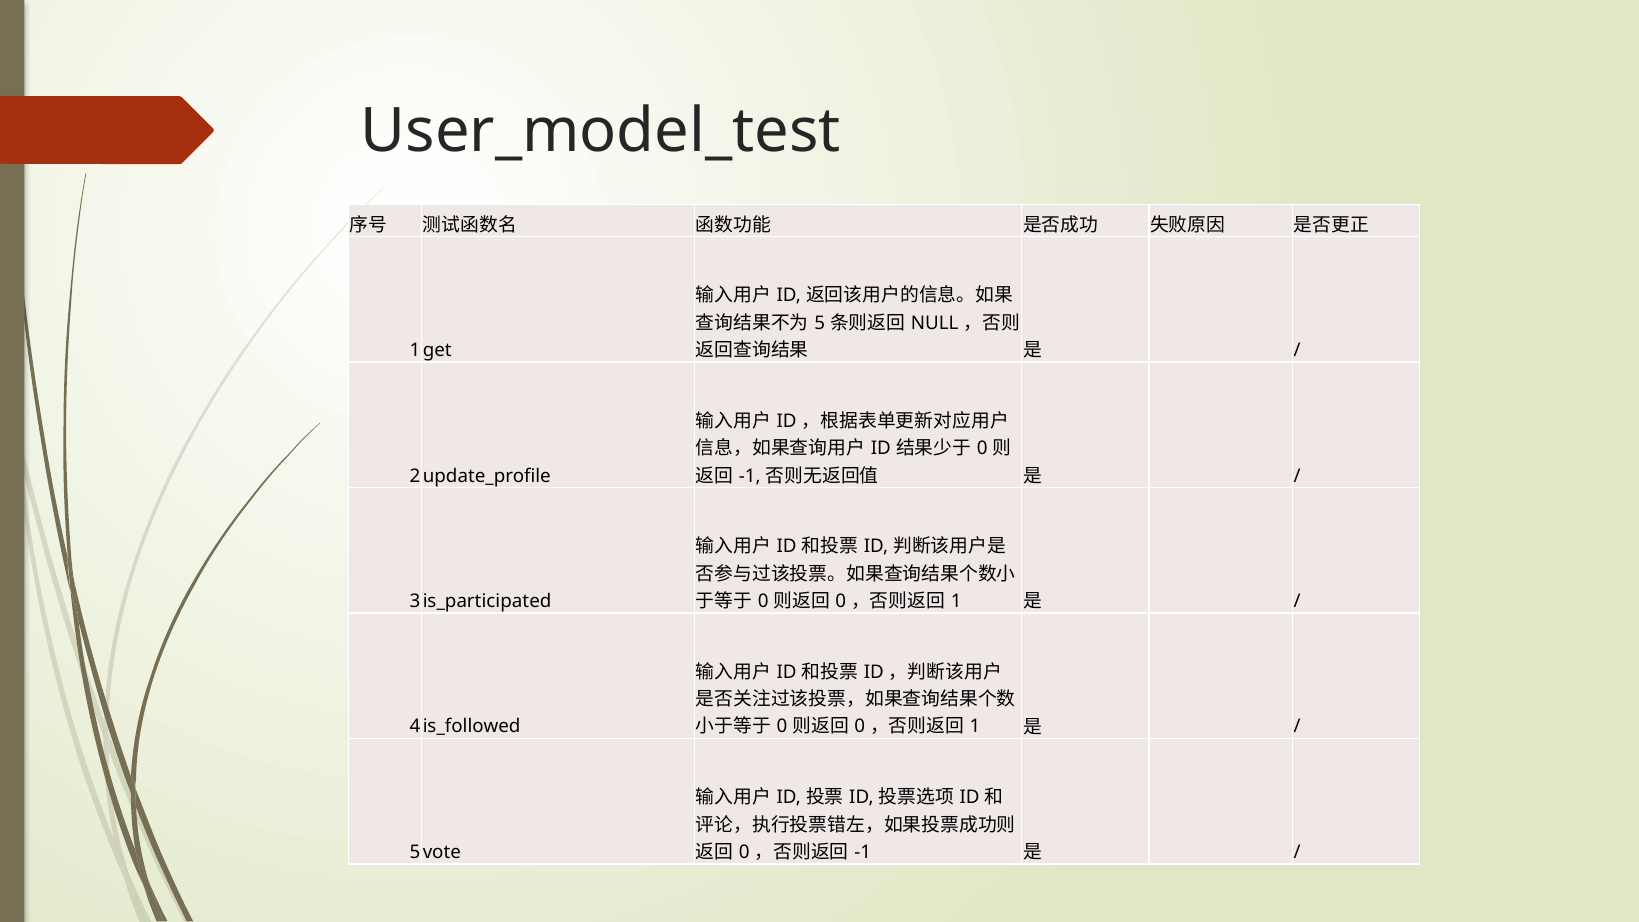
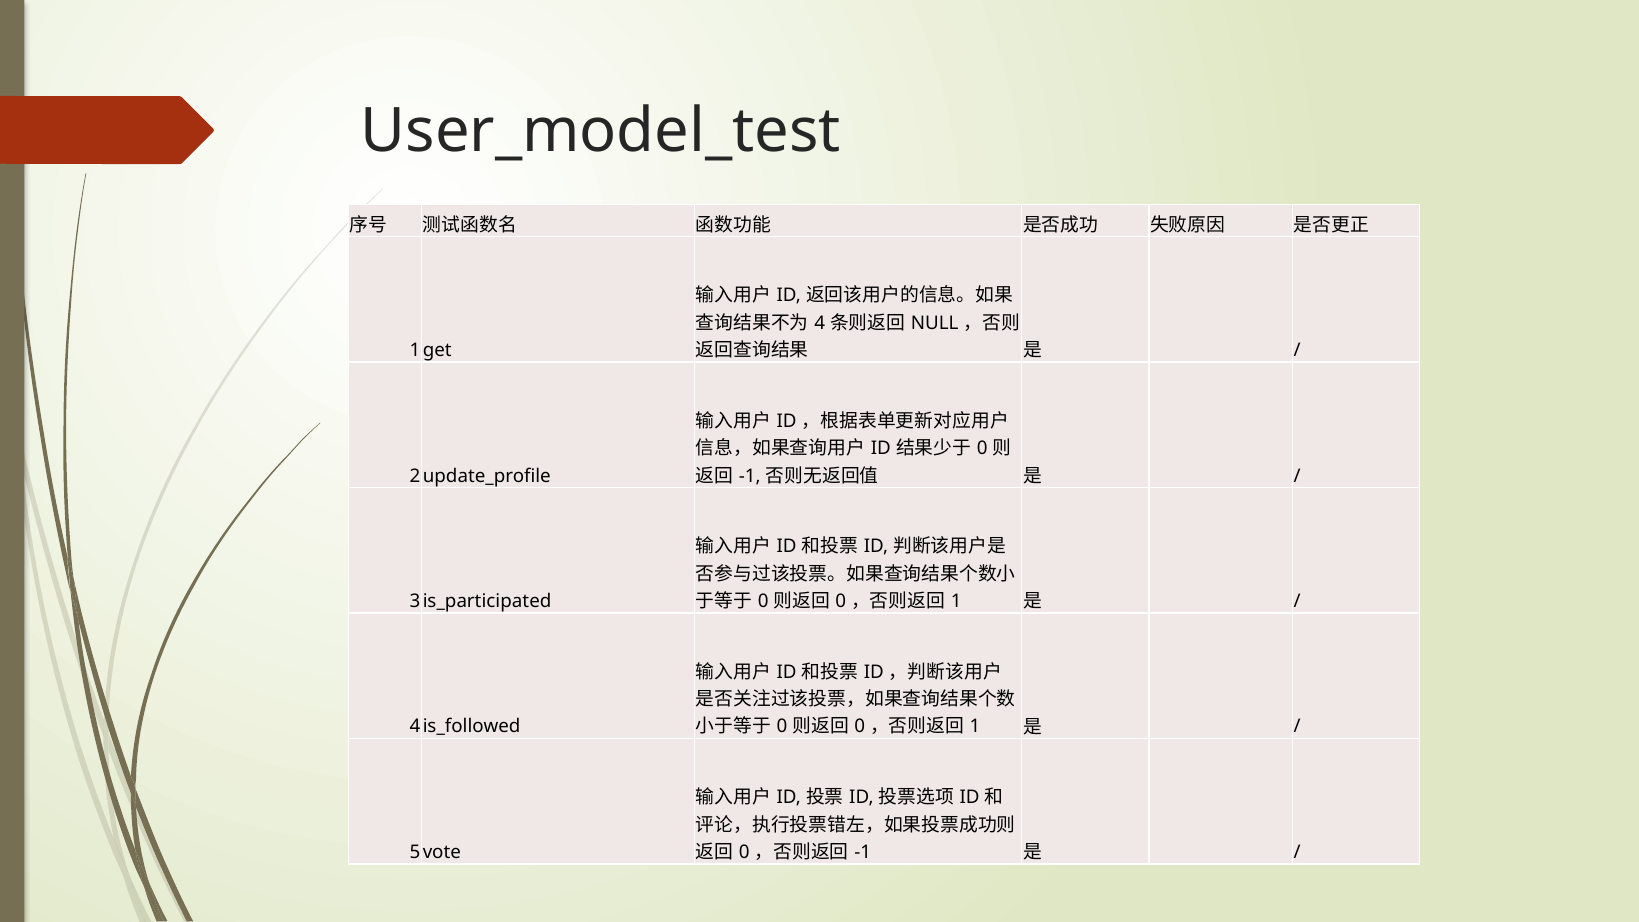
5: 5 -> 4
